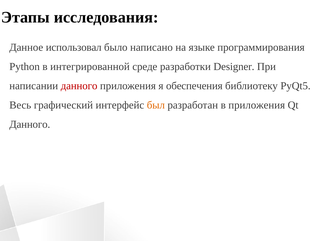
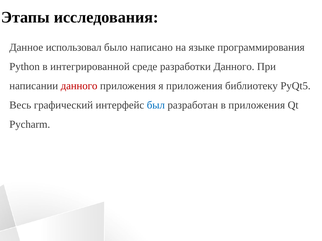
разработки Designer: Designer -> Данного
я обеспечения: обеспечения -> приложения
был colour: orange -> blue
Данного at (30, 125): Данного -> Pycharm
